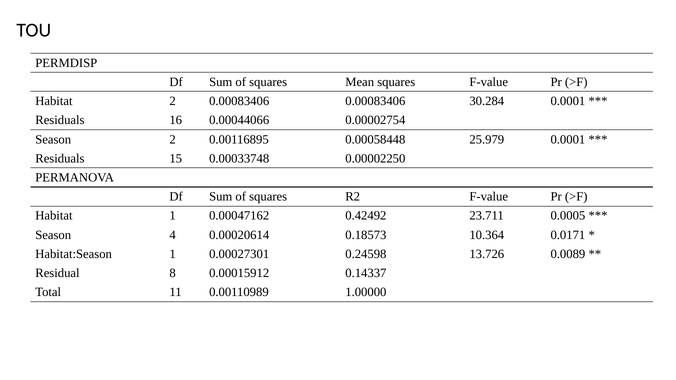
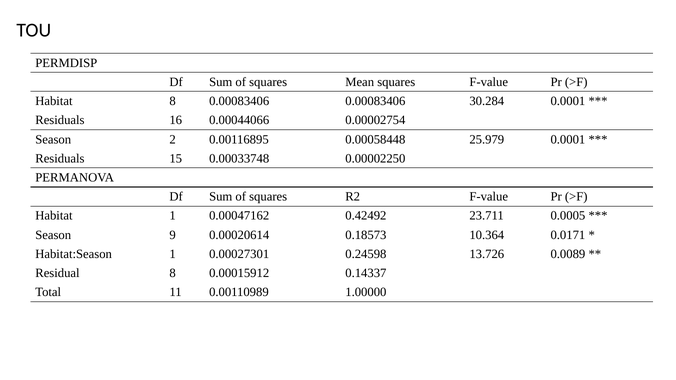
Habitat 2: 2 -> 8
4: 4 -> 9
